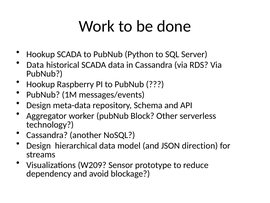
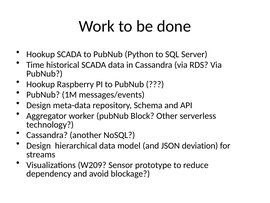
Data at (35, 65): Data -> Time
direction: direction -> deviation
